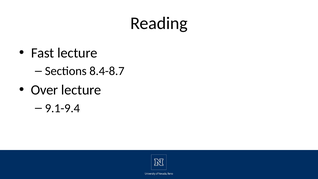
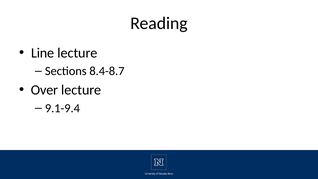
Fast: Fast -> Line
